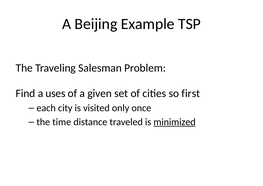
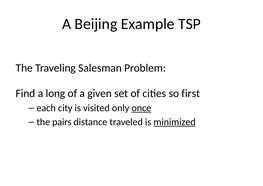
uses: uses -> long
once underline: none -> present
time: time -> pairs
